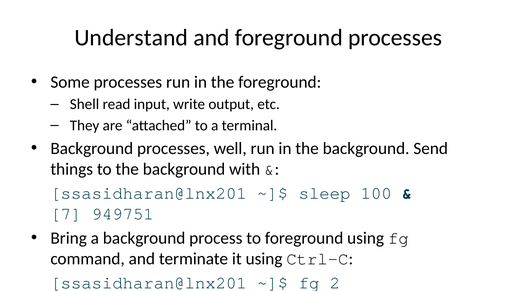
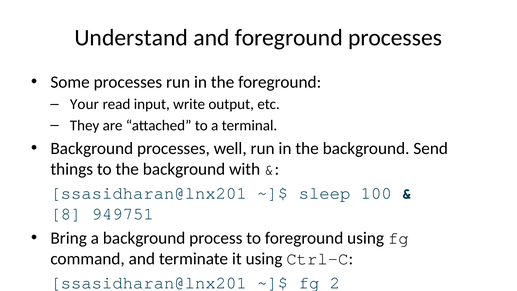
Shell: Shell -> Your
7: 7 -> 8
